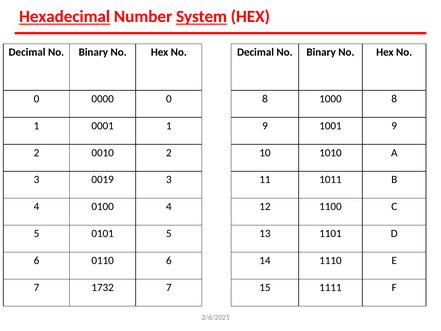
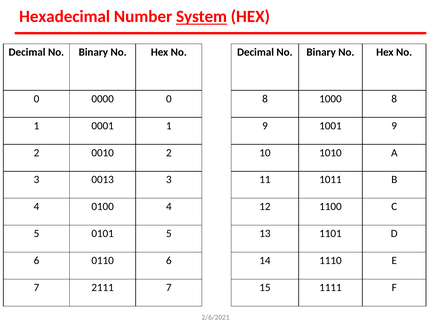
Hexadecimal underline: present -> none
0019: 0019 -> 0013
1732: 1732 -> 2111
